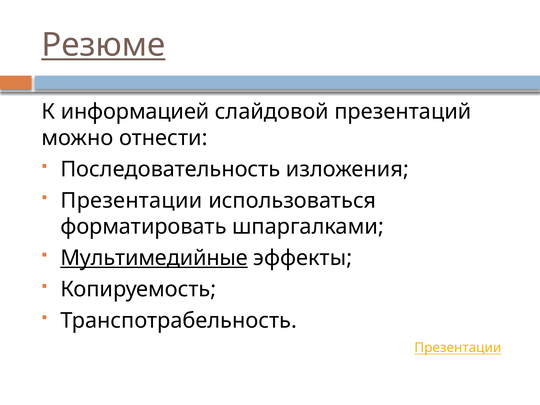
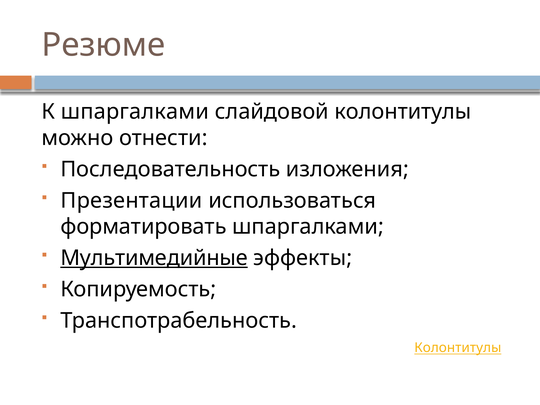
Резюме underline: present -> none
К информацией: информацией -> шпаргалками
слайдовой презентаций: презентаций -> колонтитулы
Презентации at (458, 348): Презентации -> Колонтитулы
